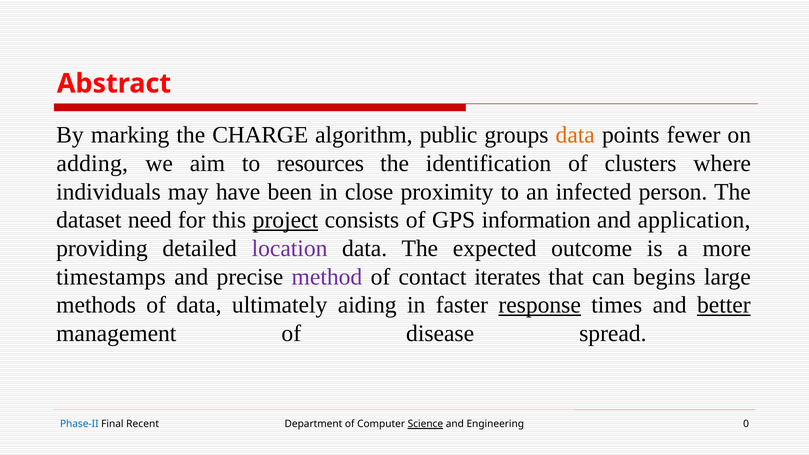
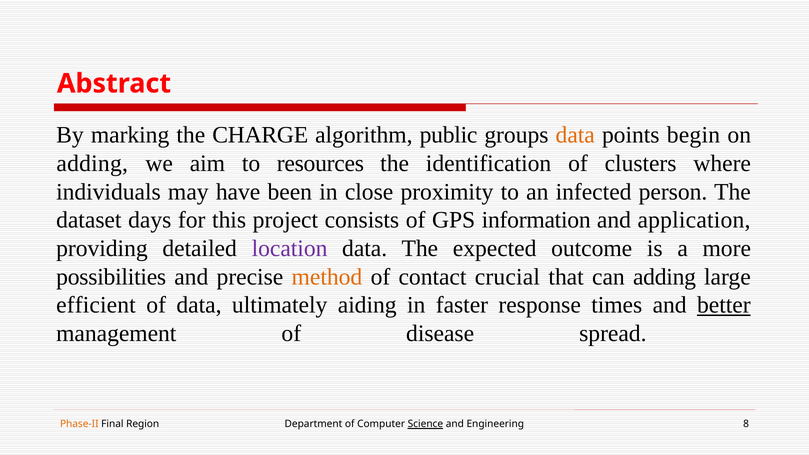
fewer: fewer -> begin
need: need -> days
project underline: present -> none
timestamps: timestamps -> possibilities
method colour: purple -> orange
iterates: iterates -> crucial
can begins: begins -> adding
methods: methods -> efficient
response underline: present -> none
Phase-II colour: blue -> orange
Recent: Recent -> Region
0: 0 -> 8
